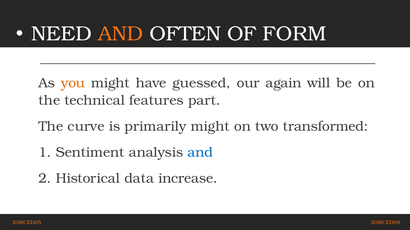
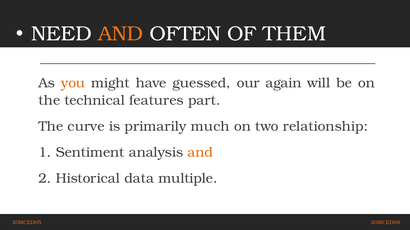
FORM: FORM -> THEM
primarily might: might -> much
transformed: transformed -> relationship
and at (200, 153) colour: blue -> orange
increase: increase -> multiple
